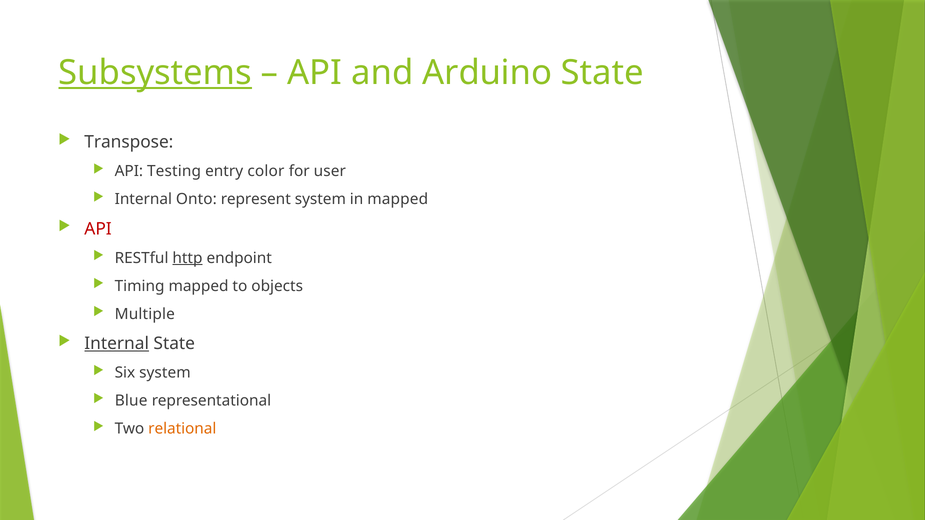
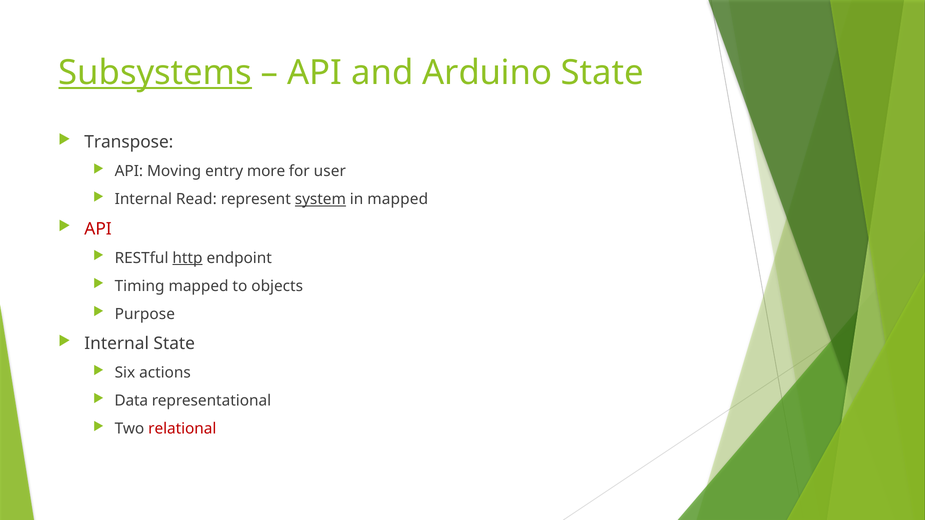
Testing: Testing -> Moving
color: color -> more
Onto: Onto -> Read
system at (320, 200) underline: none -> present
Multiple: Multiple -> Purpose
Internal at (117, 344) underline: present -> none
Six system: system -> actions
Blue: Blue -> Data
relational colour: orange -> red
